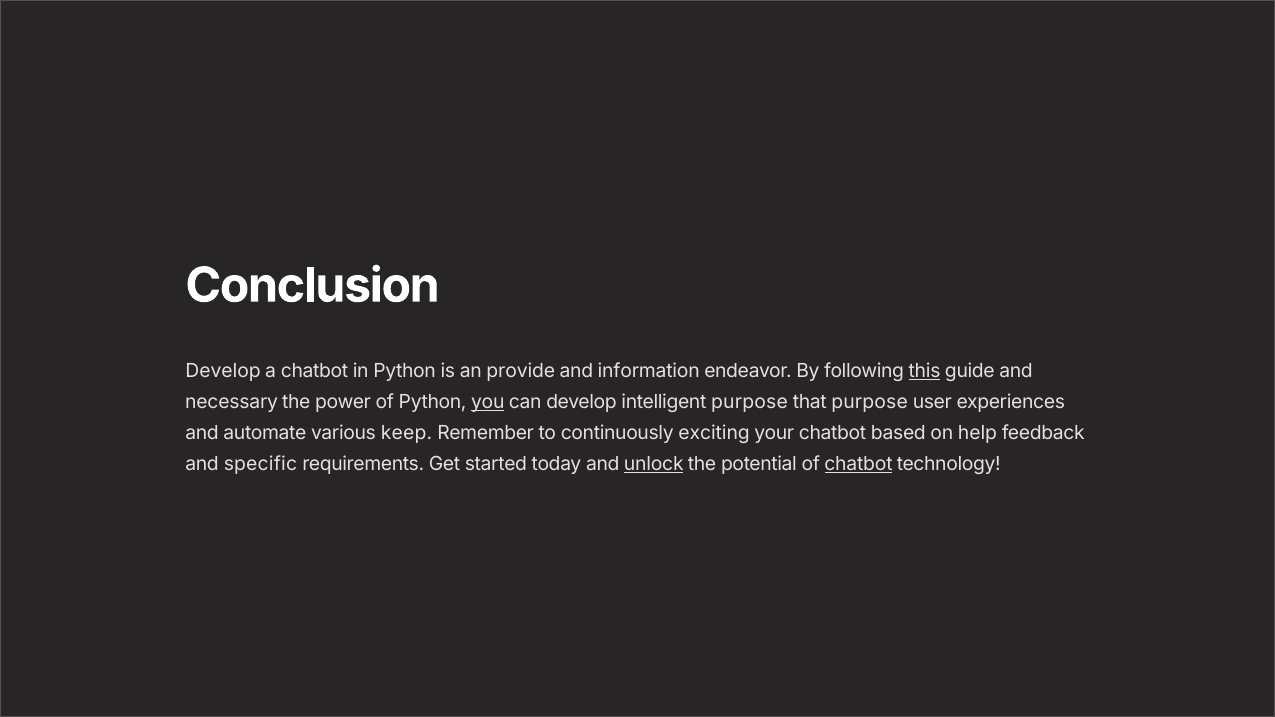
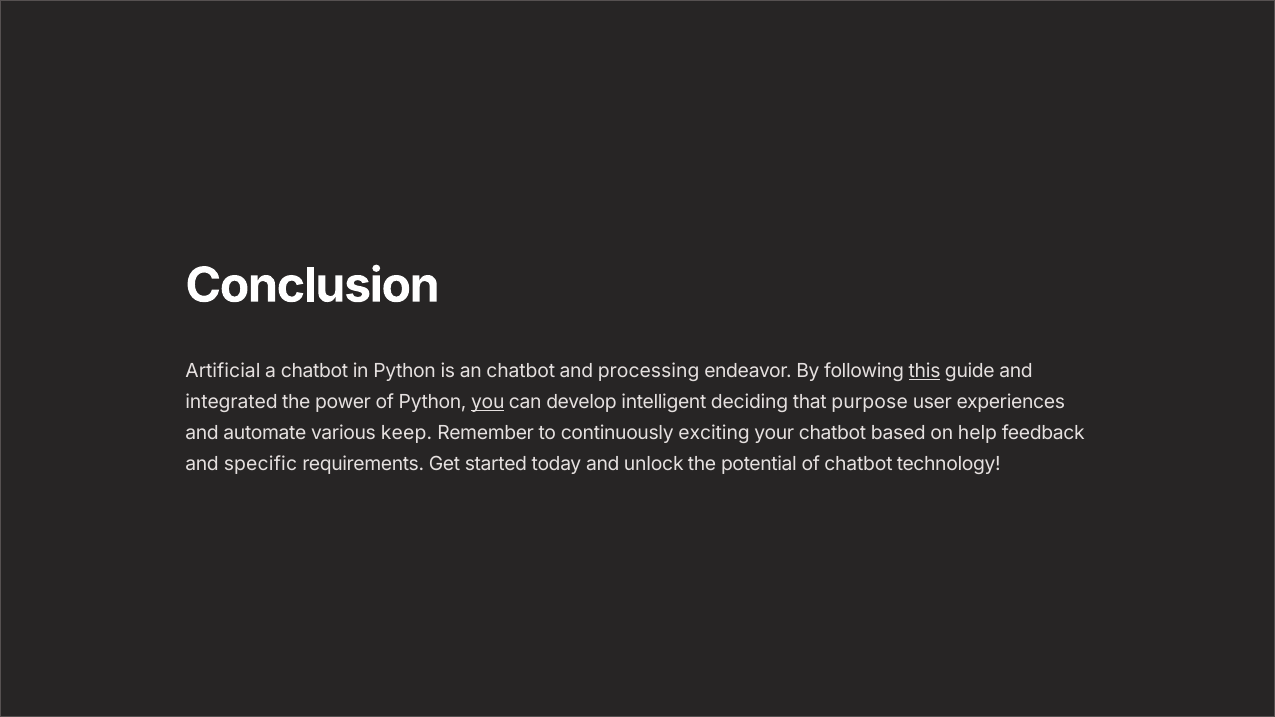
Develop at (223, 371): Develop -> Artificial
an provide: provide -> chatbot
information: information -> processing
necessary: necessary -> integrated
intelligent purpose: purpose -> deciding
unlock underline: present -> none
chatbot at (858, 464) underline: present -> none
